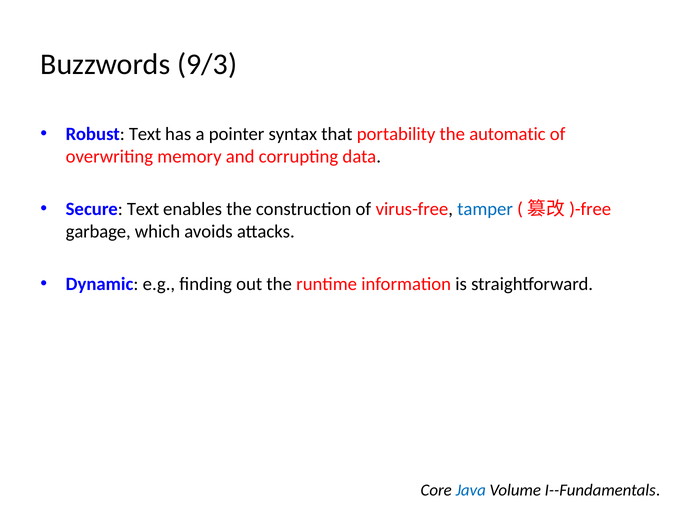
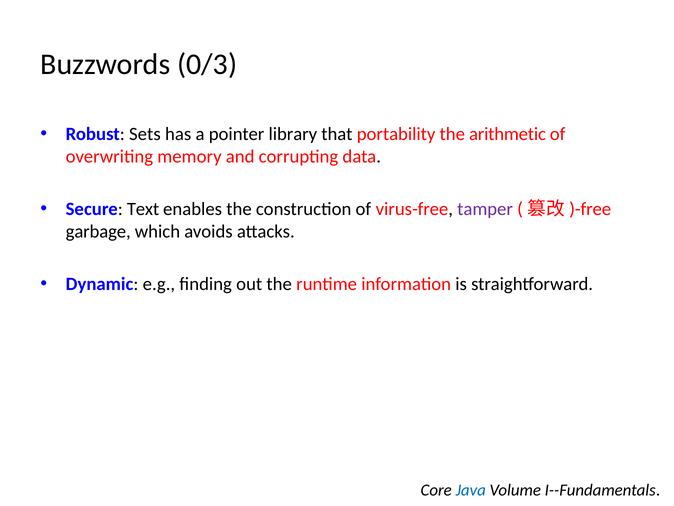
9/3: 9/3 -> 0/3
Robust Text: Text -> Sets
syntax: syntax -> library
automatic: automatic -> arithmetic
tamper colour: blue -> purple
